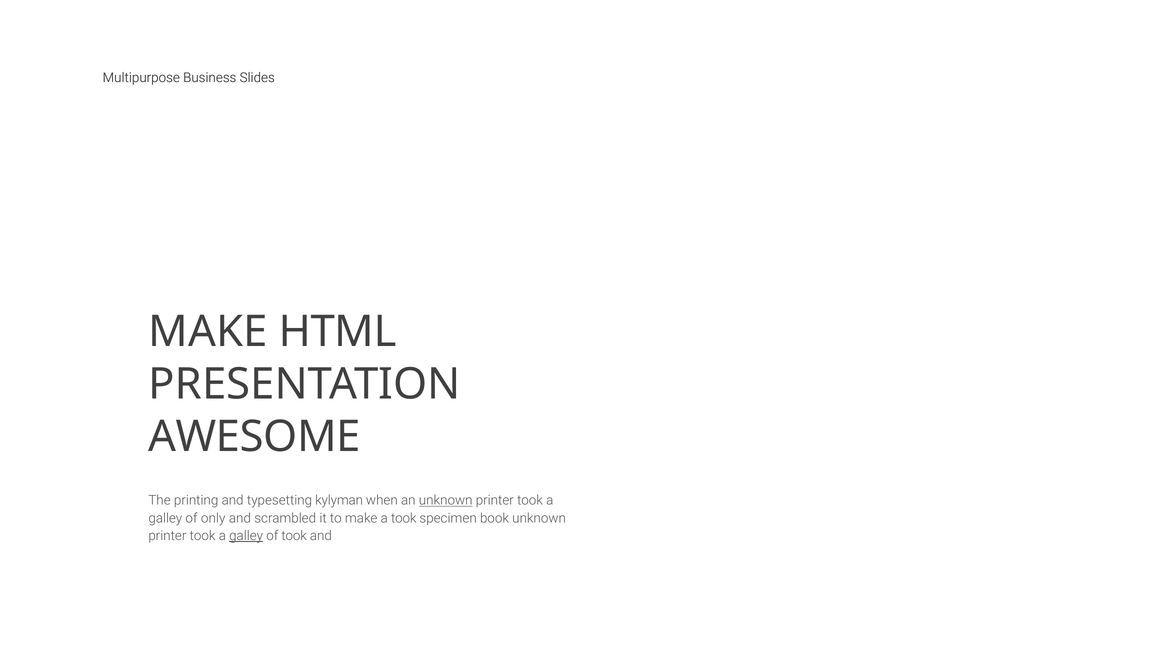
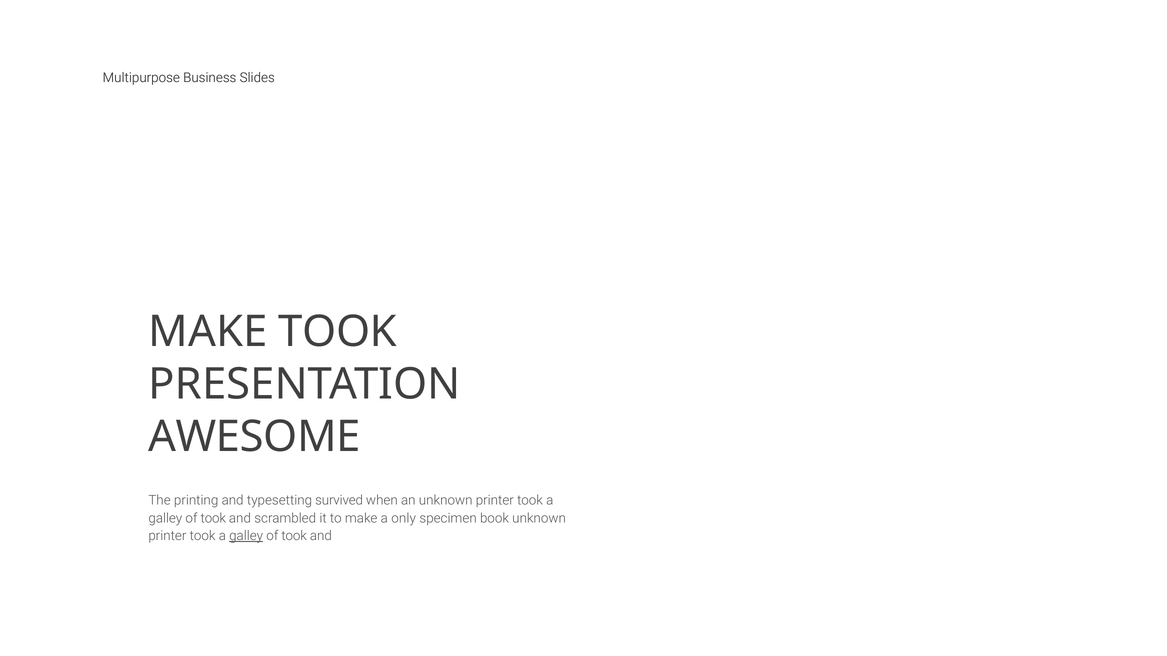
MAKE HTML: HTML -> TOOK
kylyman: kylyman -> survived
unknown at (446, 501) underline: present -> none
only at (213, 519): only -> took
a took: took -> only
